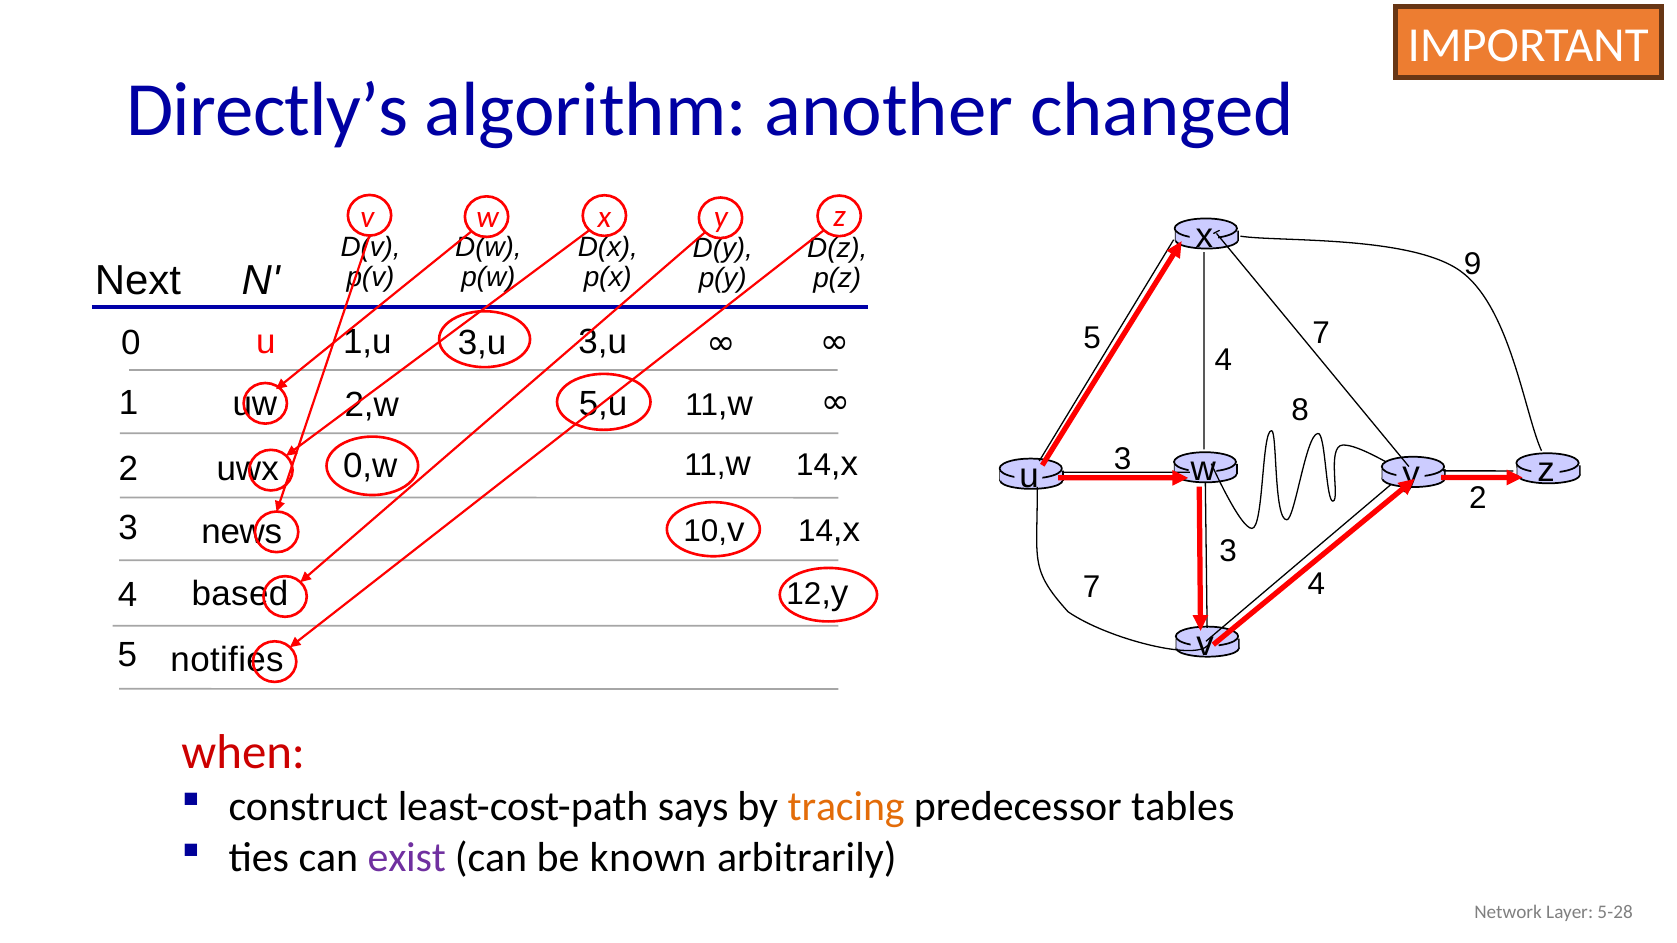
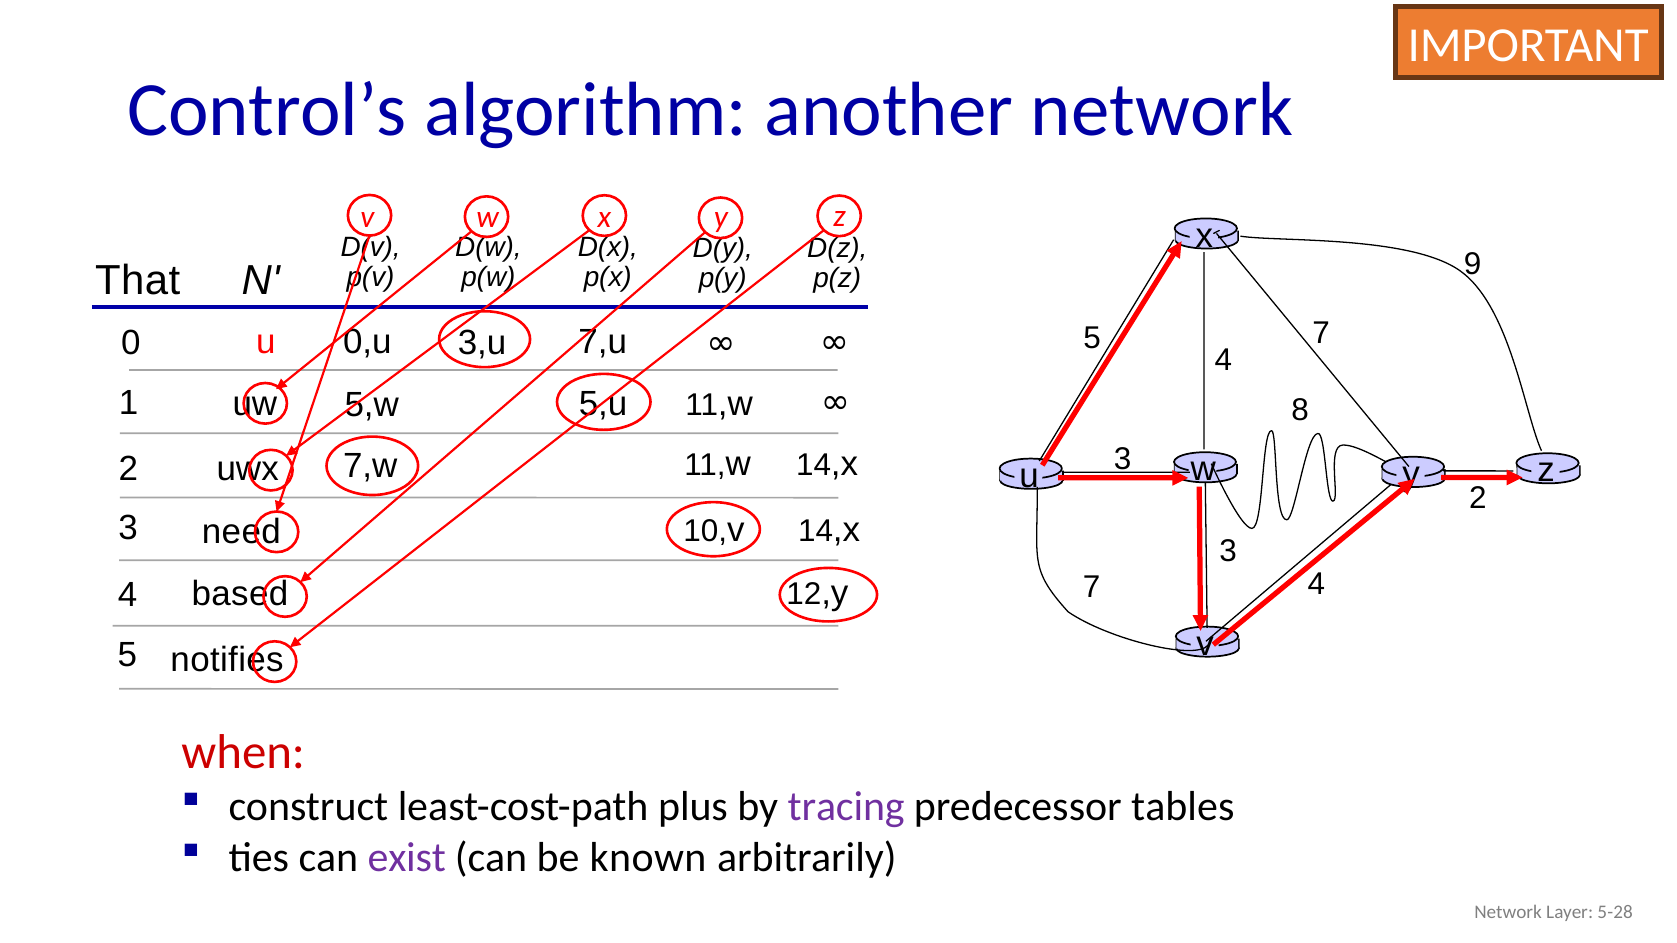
Directly’s: Directly’s -> Control’s
another changed: changed -> network
Next: Next -> That
1,u: 1,u -> 0,u
3,u 3,u: 3,u -> 7,u
2,w: 2,w -> 5,w
0,w: 0,w -> 7,w
news: news -> need
says: says -> plus
tracing colour: orange -> purple
